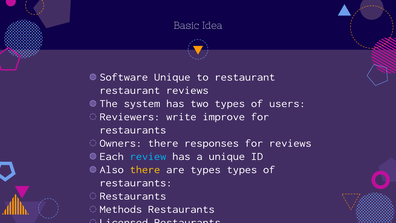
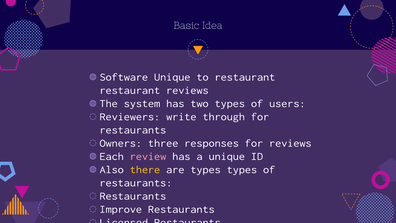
improve: improve -> through
Owners there: there -> three
review colour: light blue -> pink
Methods: Methods -> Improve
